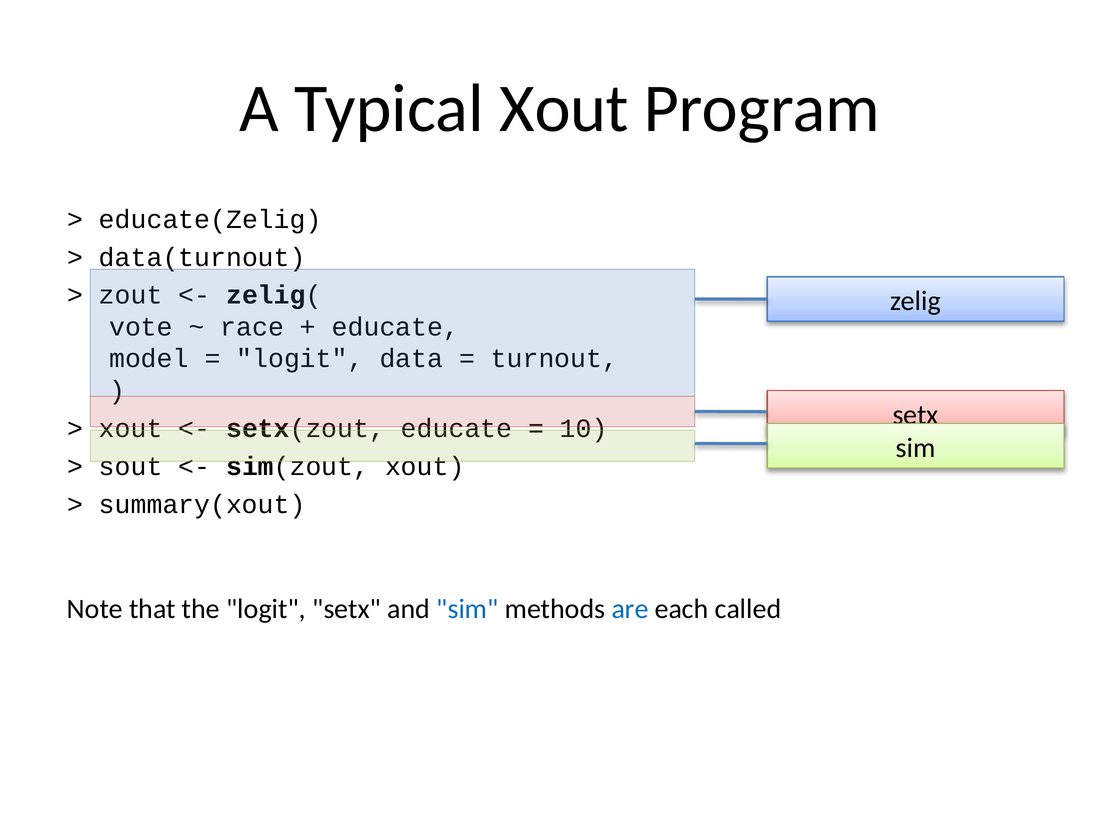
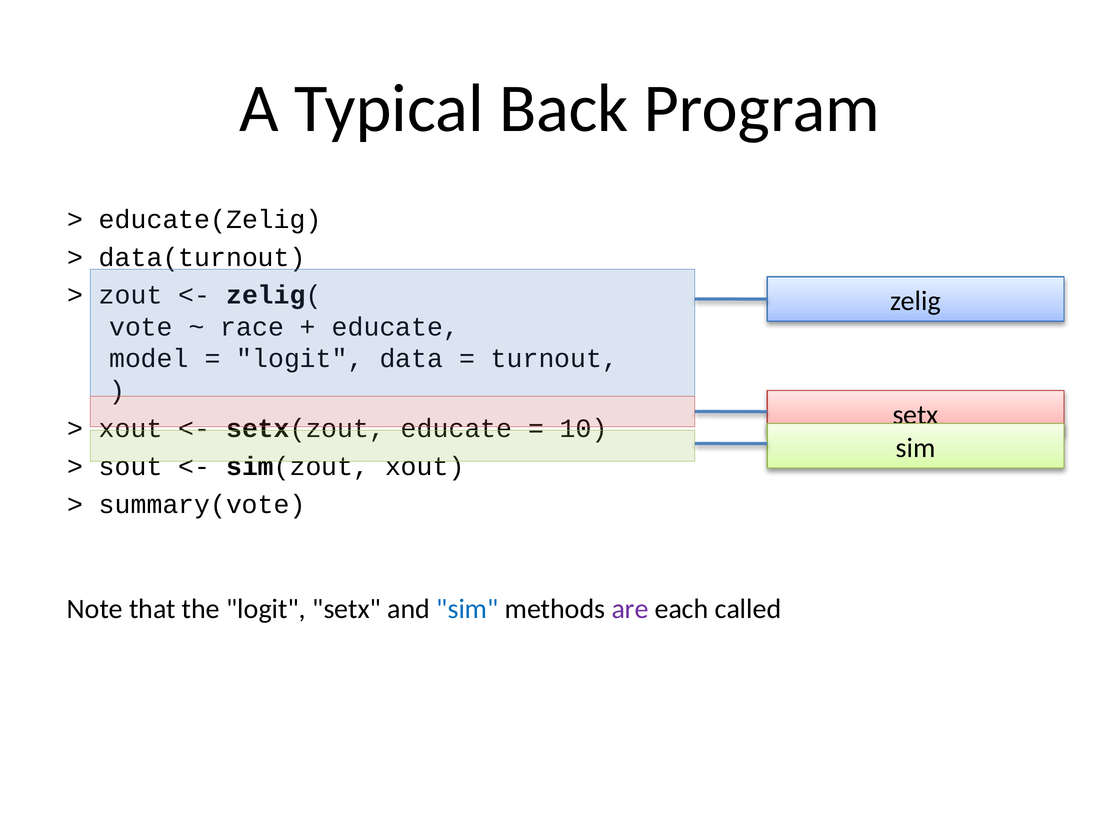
Typical Xout: Xout -> Back
summary(xout: summary(xout -> summary(vote
are colour: blue -> purple
